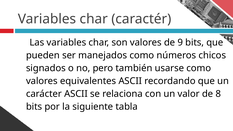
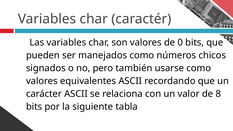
9: 9 -> 0
